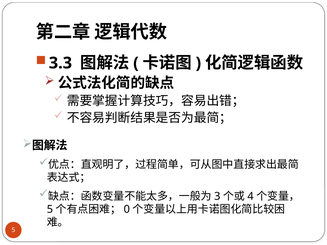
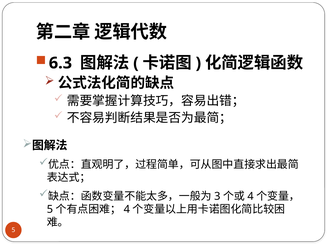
3.3: 3.3 -> 6.3
0 at (127, 209): 0 -> 4
